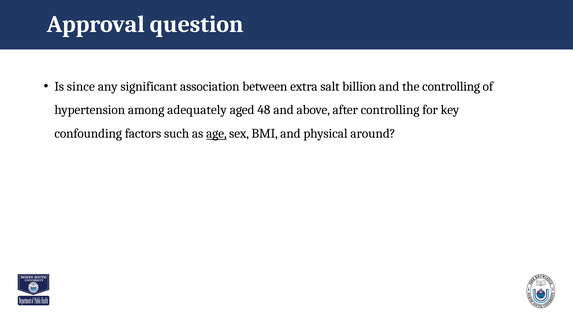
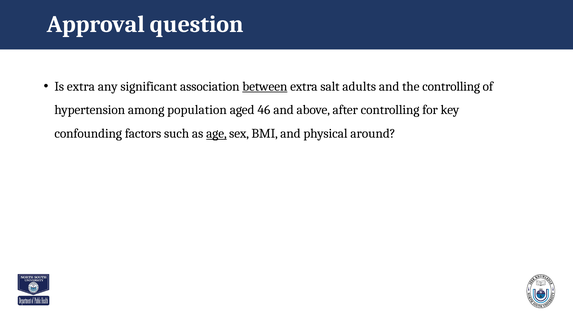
Is since: since -> extra
between underline: none -> present
billion: billion -> adults
adequately: adequately -> population
48: 48 -> 46
